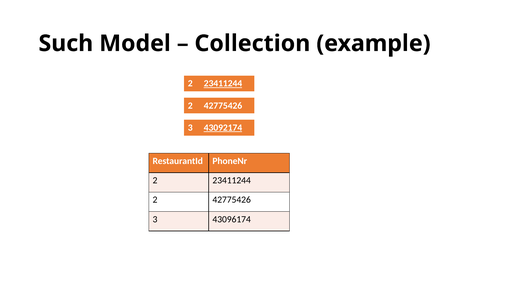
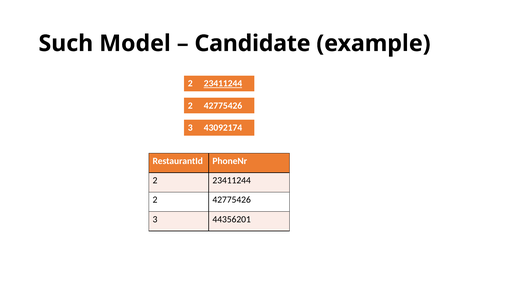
Collection: Collection -> Candidate
43092174 underline: present -> none
43096174: 43096174 -> 44356201
